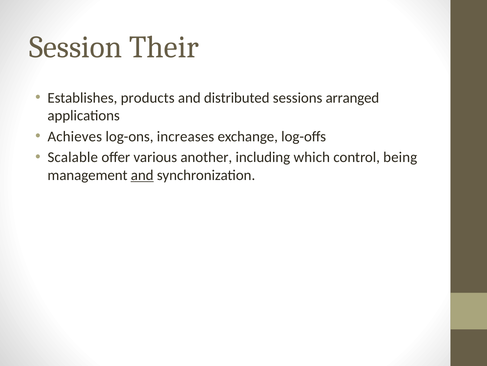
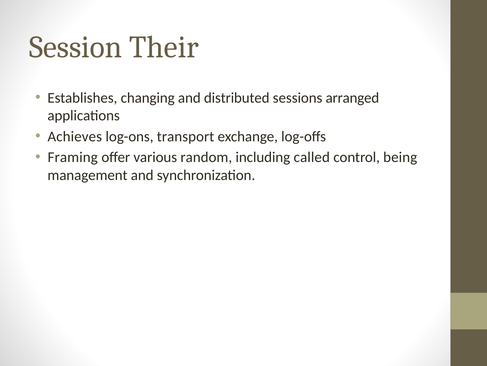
products: products -> changing
increases: increases -> transport
Scalable: Scalable -> Framing
another: another -> random
which: which -> called
and at (142, 175) underline: present -> none
